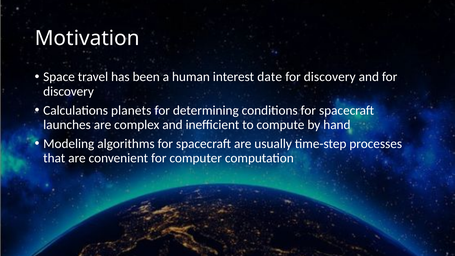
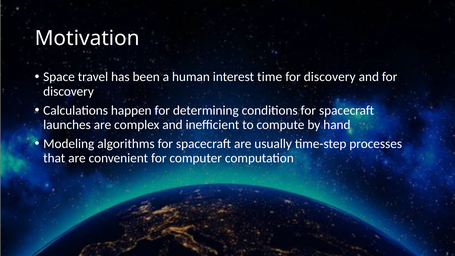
date: date -> time
planets: planets -> happen
